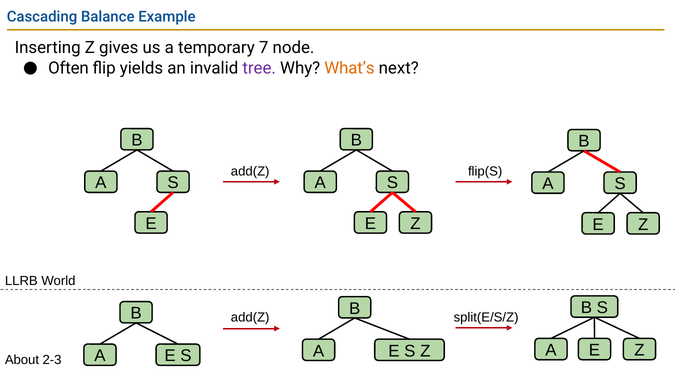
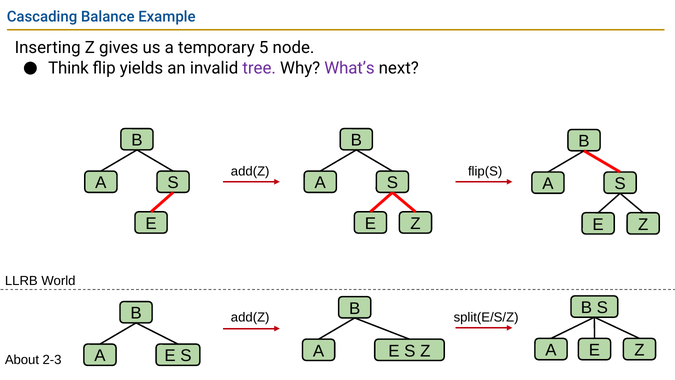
7: 7 -> 5
Often: Often -> Think
What’s colour: orange -> purple
